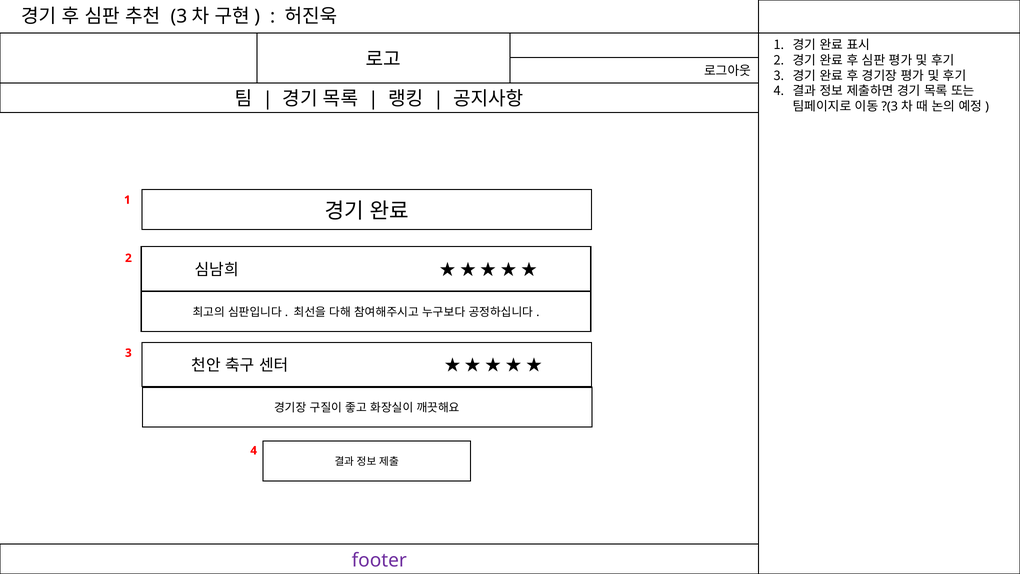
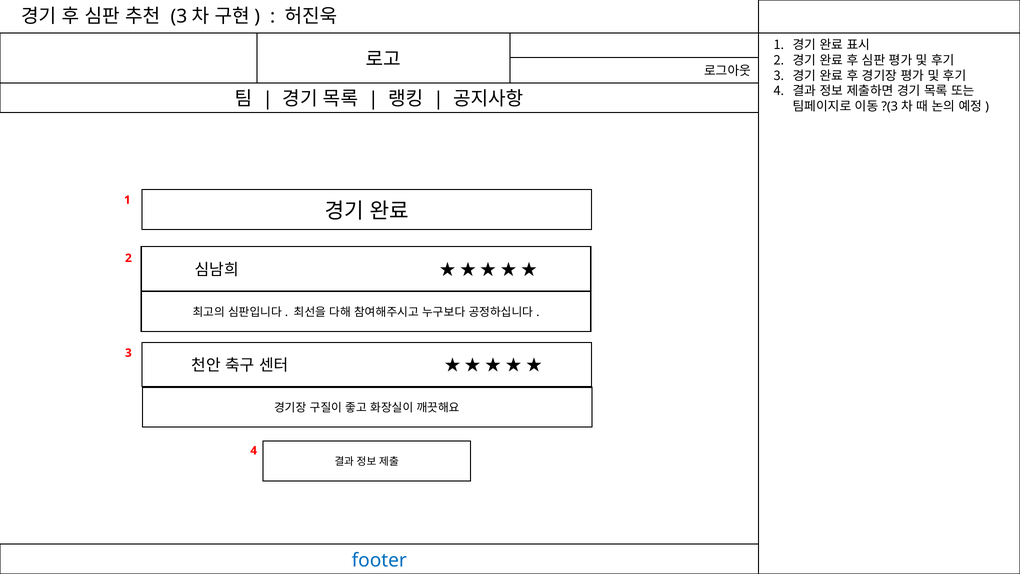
footer colour: purple -> blue
